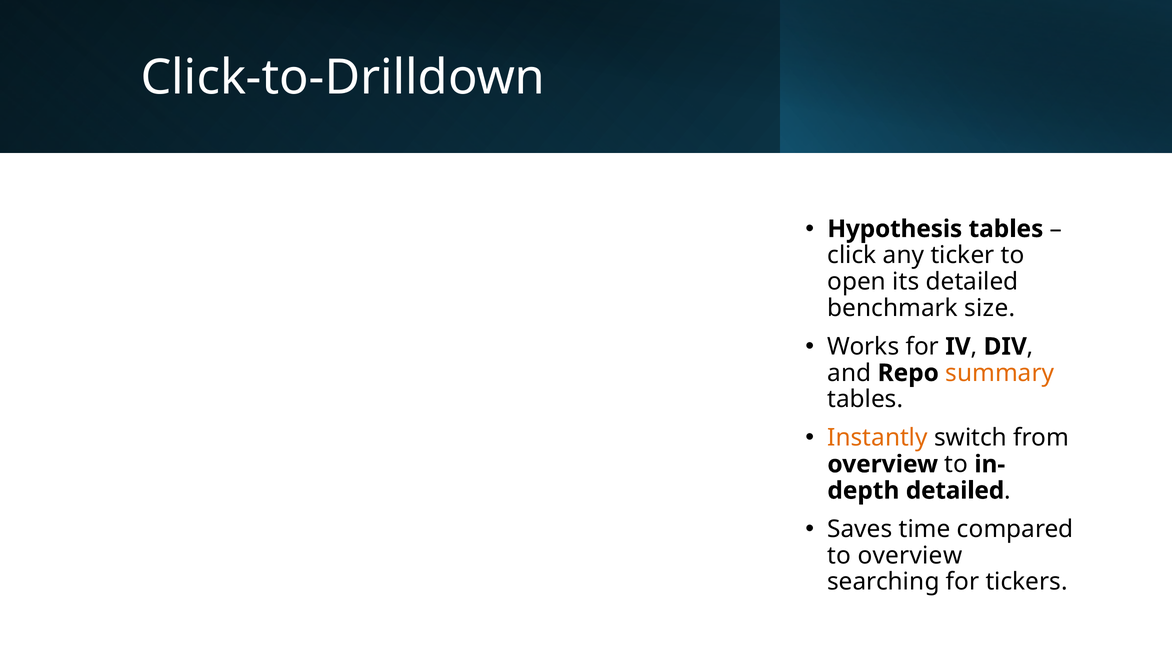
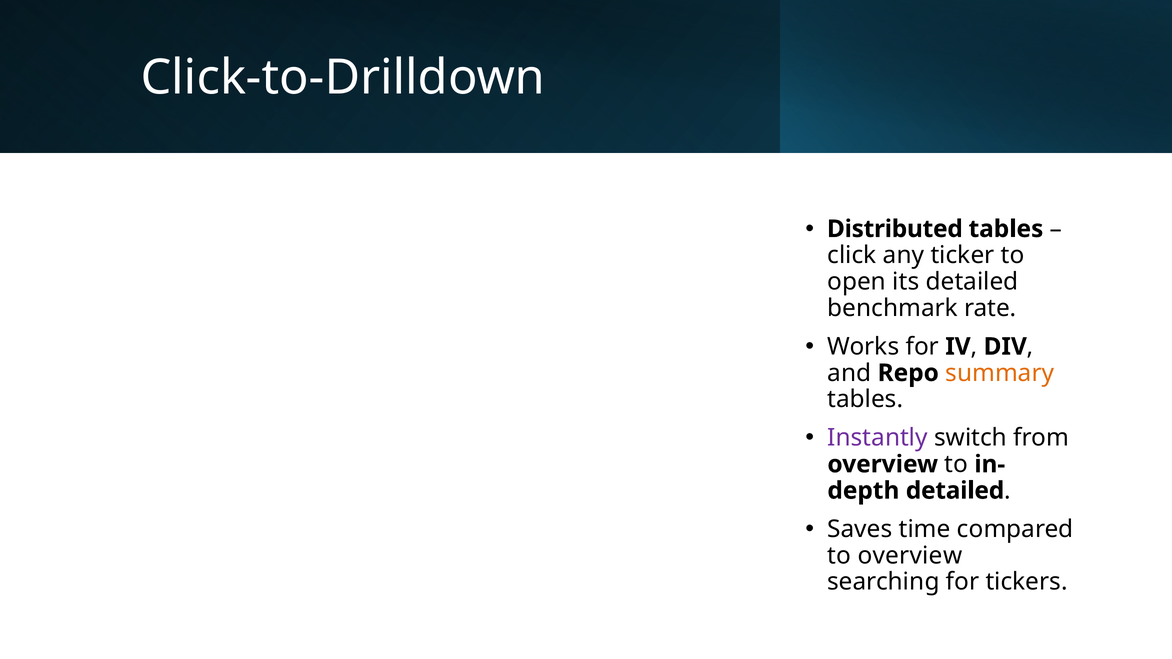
Hypothesis: Hypothesis -> Distributed
size: size -> rate
Instantly colour: orange -> purple
